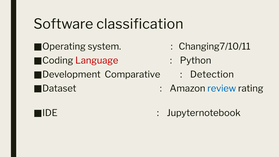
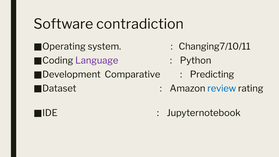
classification: classification -> contradiction
Language colour: red -> purple
Detection: Detection -> Predicting
